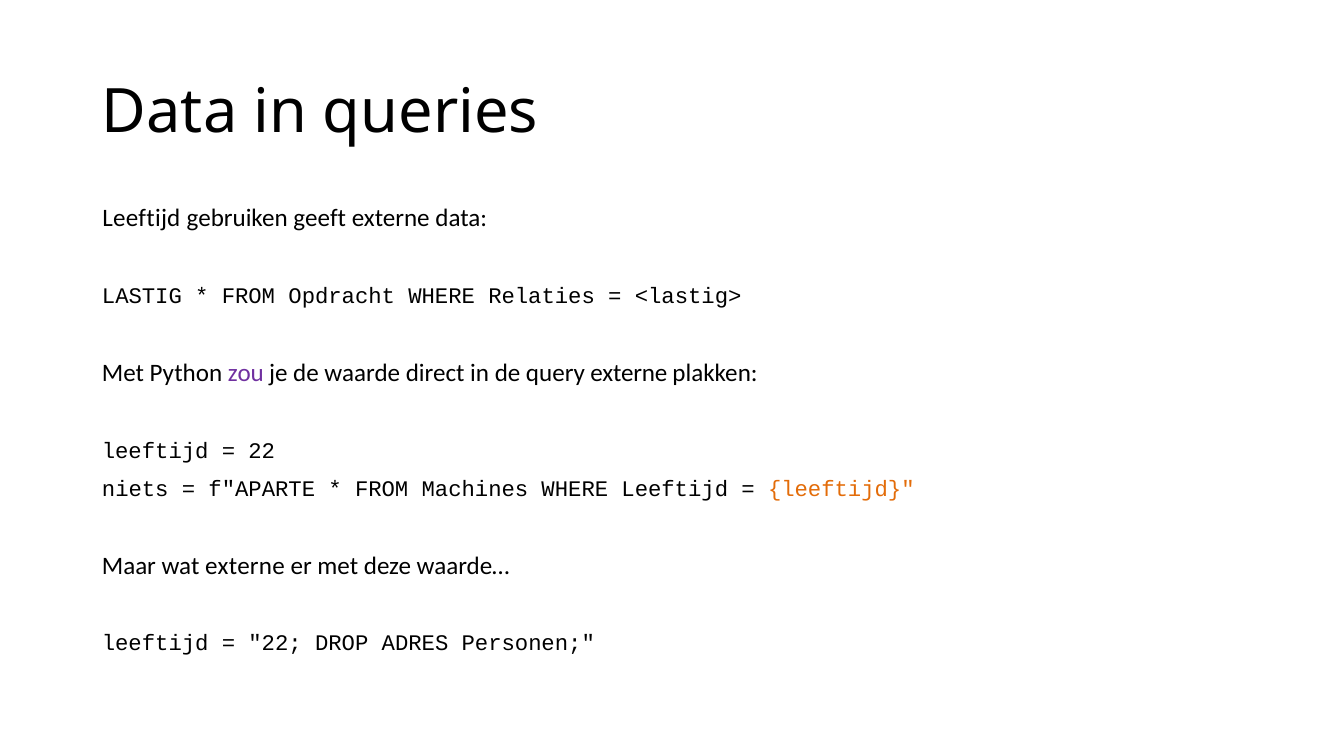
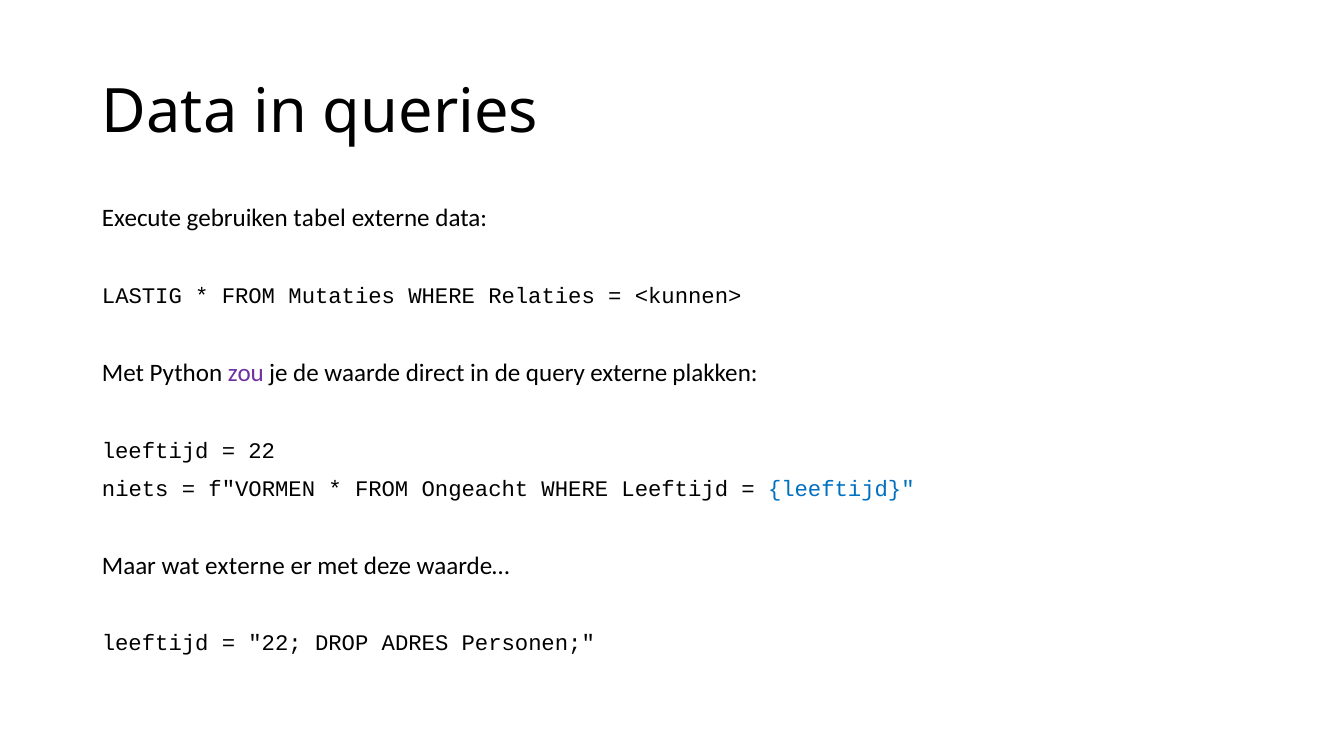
Leeftijd at (141, 219): Leeftijd -> Execute
geeft: geeft -> tabel
Opdracht: Opdracht -> Mutaties
<lastig>: <lastig> -> <kunnen>
f"APARTE: f"APARTE -> f"VORMEN
Machines: Machines -> Ongeacht
leeftijd at (841, 489) colour: orange -> blue
